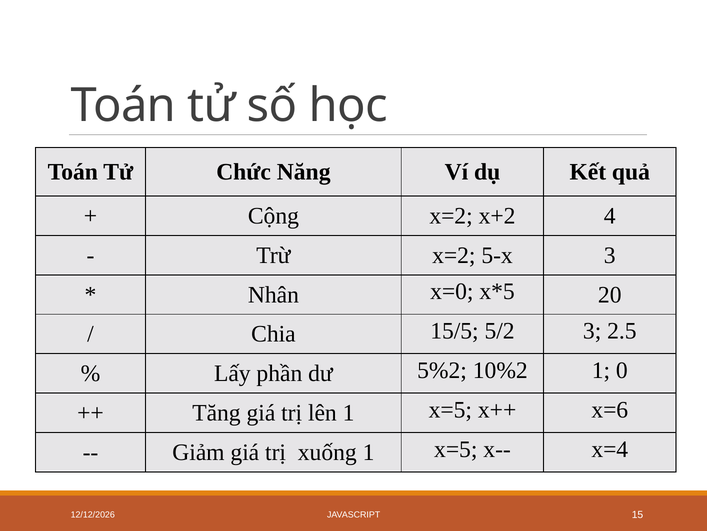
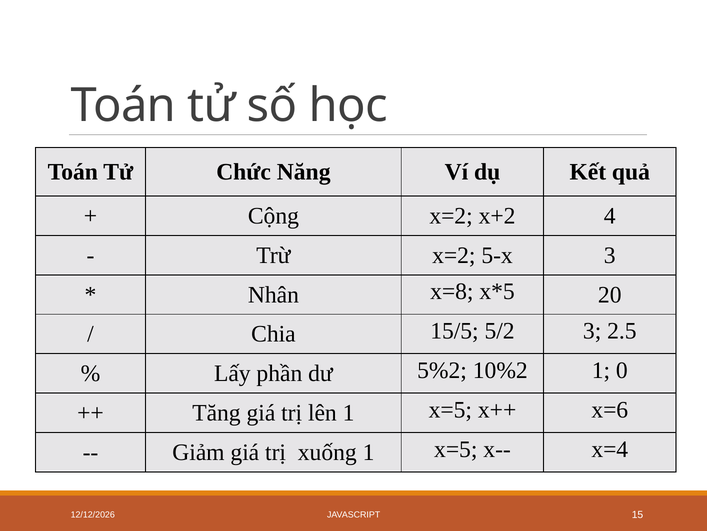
x=0: x=0 -> x=8
